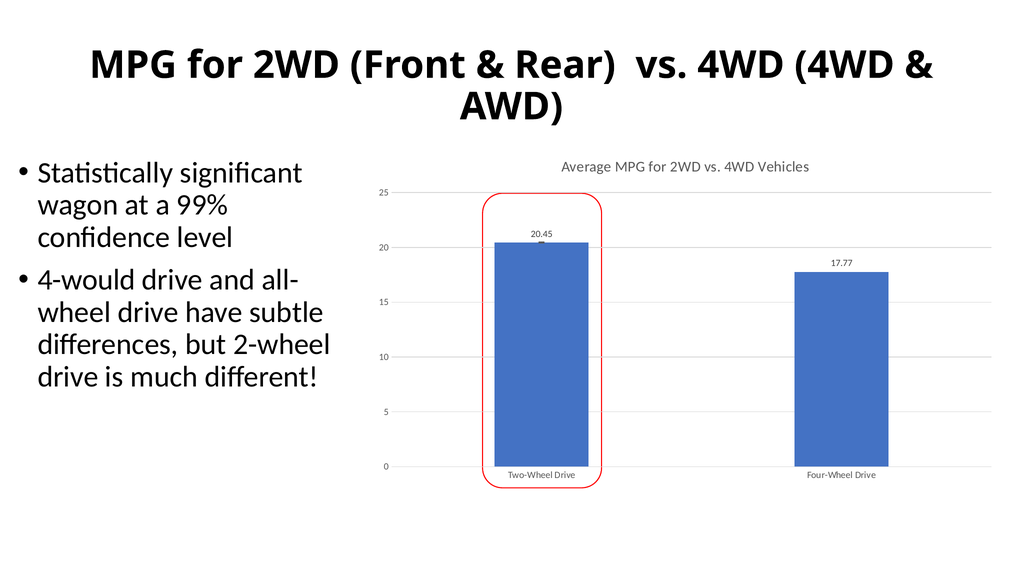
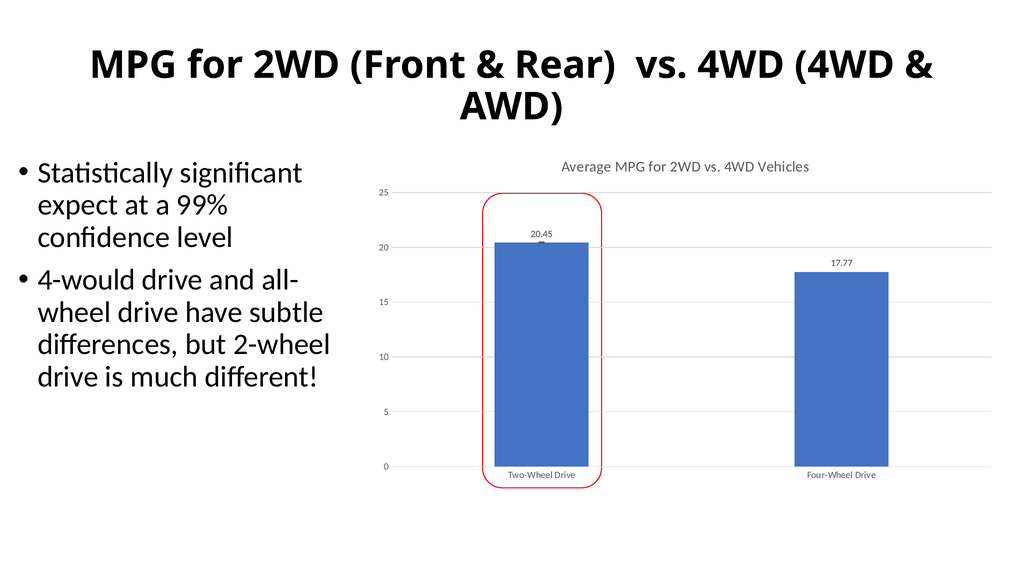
wagon: wagon -> expect
